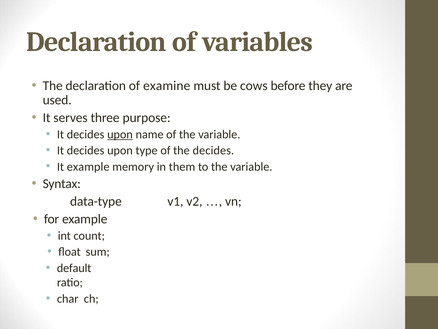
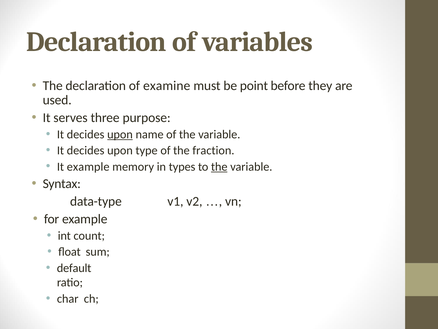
cows: cows -> point
the decides: decides -> fraction
them: them -> types
the at (219, 166) underline: none -> present
